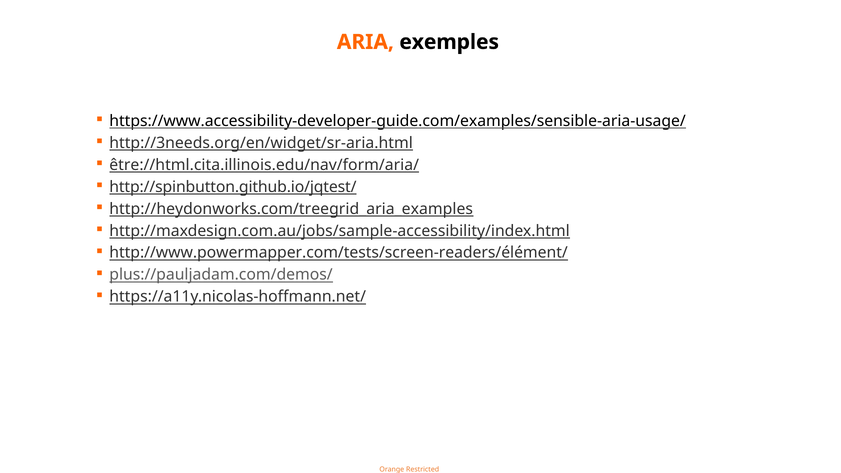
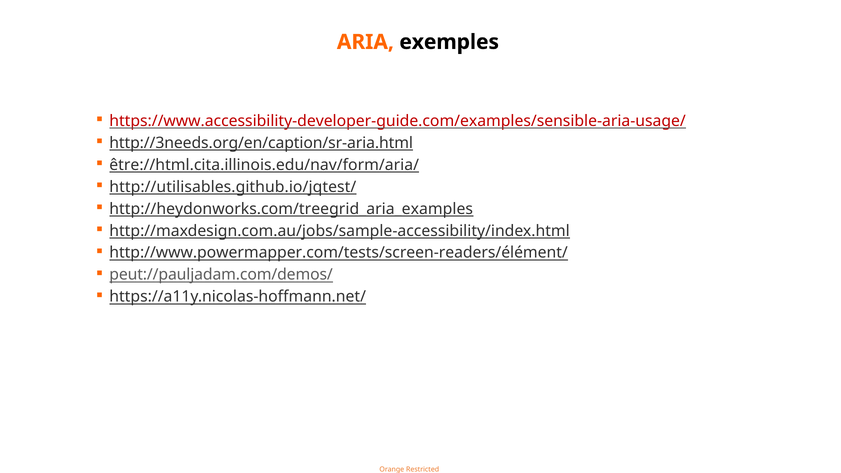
https://www.accessibility-developer-guide.com/examples/sensible-aria-usage/ colour: black -> red
http://3needs.org/en/widget/sr-aria.html: http://3needs.org/en/widget/sr-aria.html -> http://3needs.org/en/caption/sr-aria.html
http://spinbutton.github.io/jqtest/: http://spinbutton.github.io/jqtest/ -> http://utilisables.github.io/jqtest/
plus://pauljadam.com/demos/: plus://pauljadam.com/demos/ -> peut://pauljadam.com/demos/
